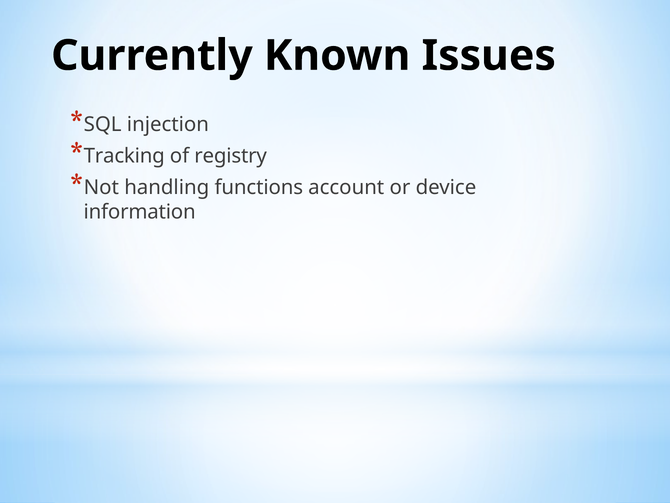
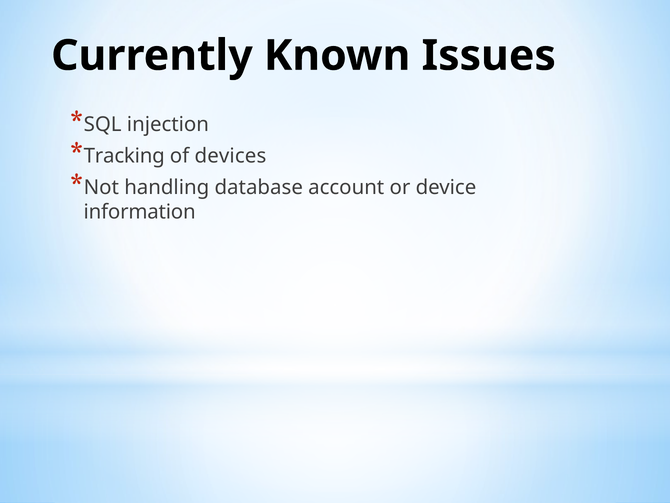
registry: registry -> devices
functions: functions -> database
